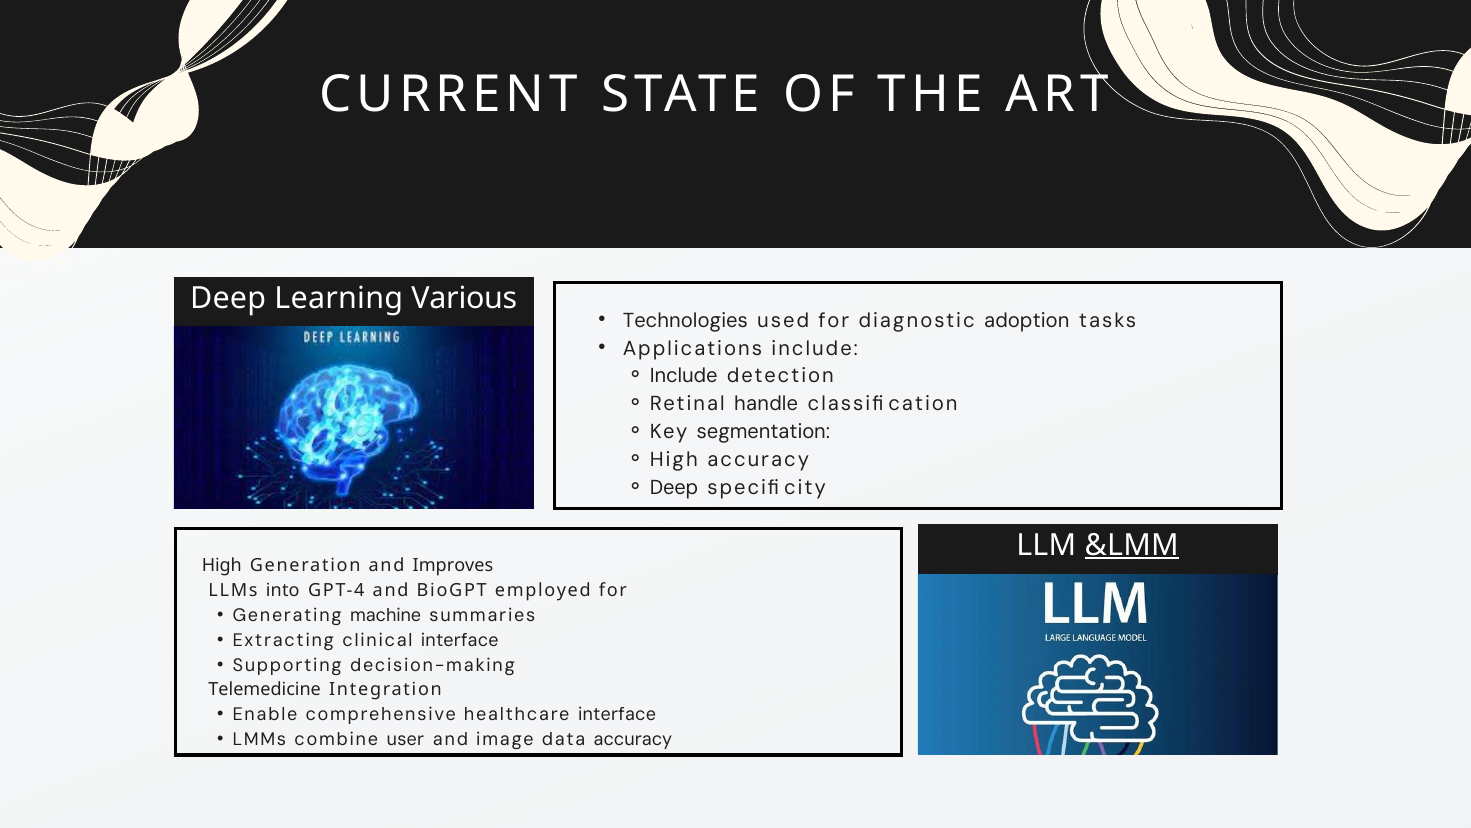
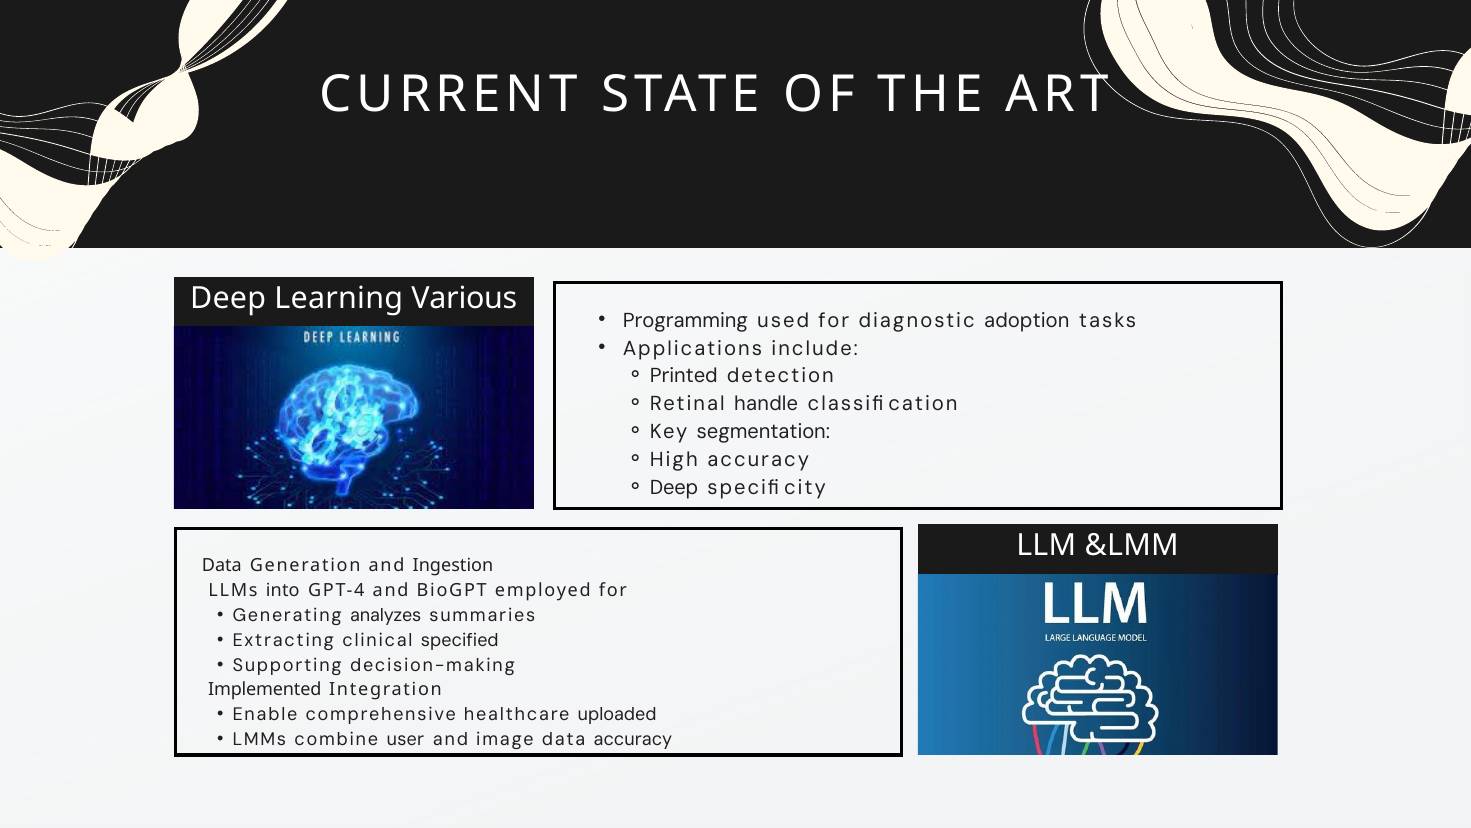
Technologies: Technologies -> Programming
Include at (684, 376): Include -> Printed
&LMM underline: present -> none
High at (222, 565): High -> Data
Improves: Improves -> Ingestion
machine: machine -> analyzes
clinical interface: interface -> specified
Telemedicine: Telemedicine -> Implemented
healthcare interface: interface -> uploaded
